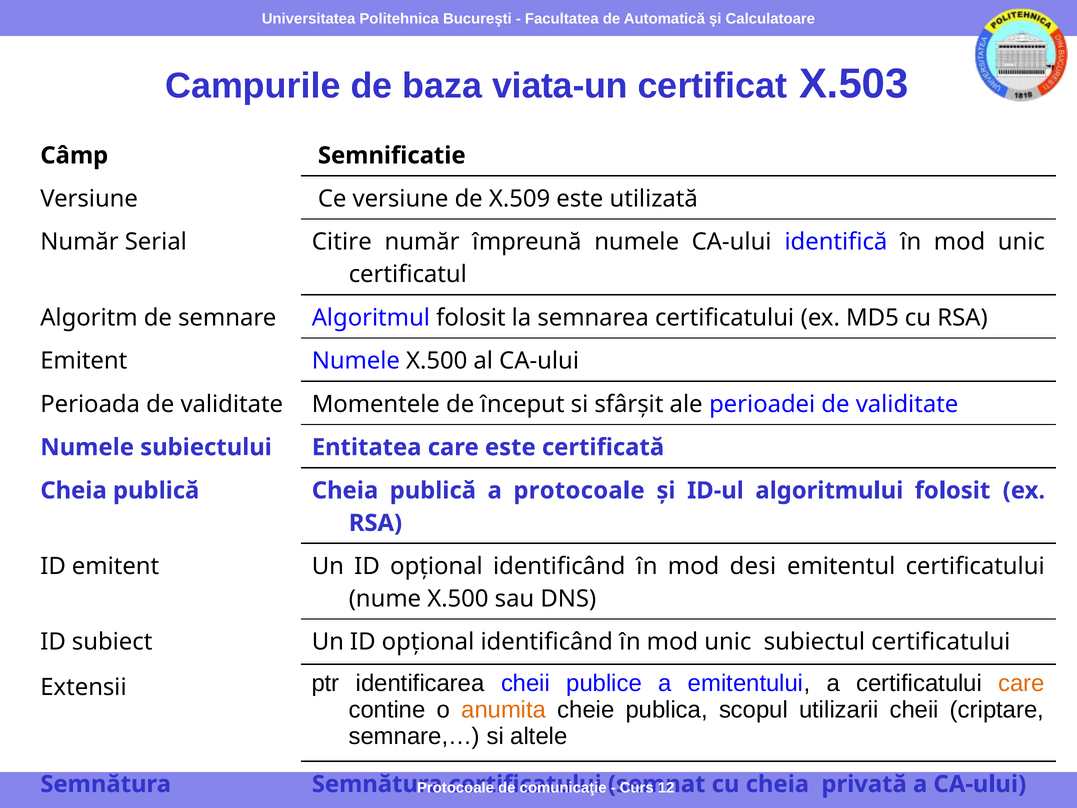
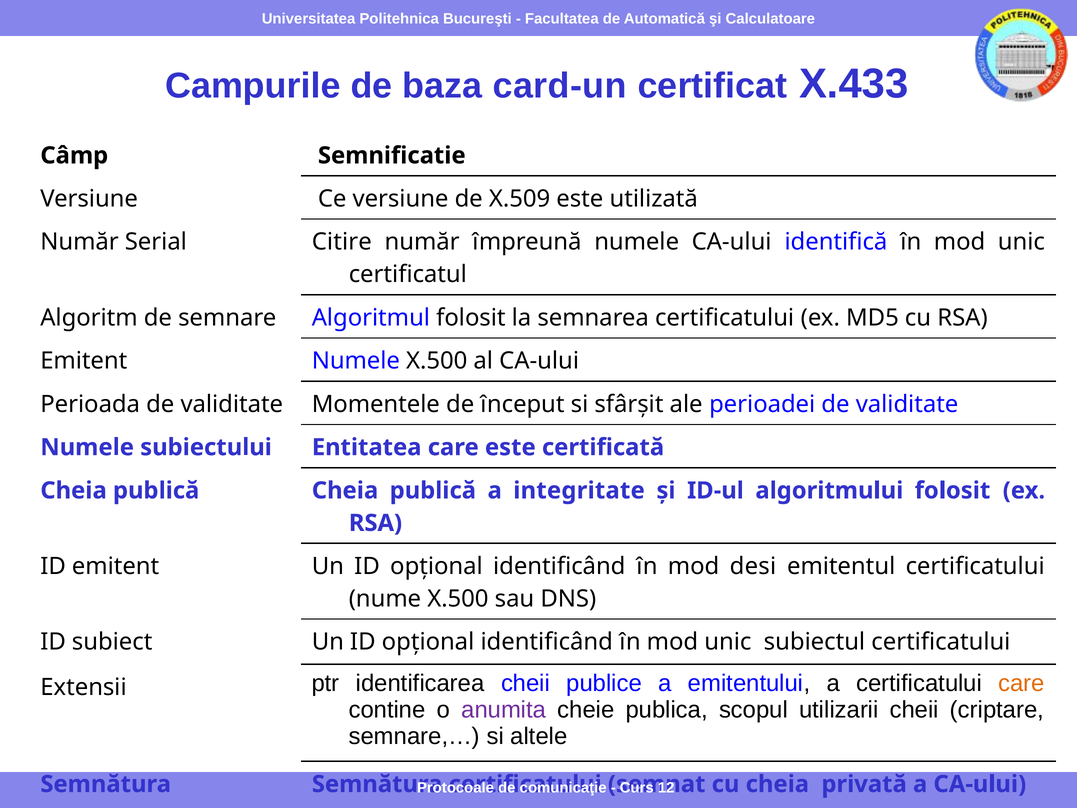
viata-un: viata-un -> card-un
X.503: X.503 -> X.433
a protocoale: protocoale -> integritate
anumita colour: orange -> purple
